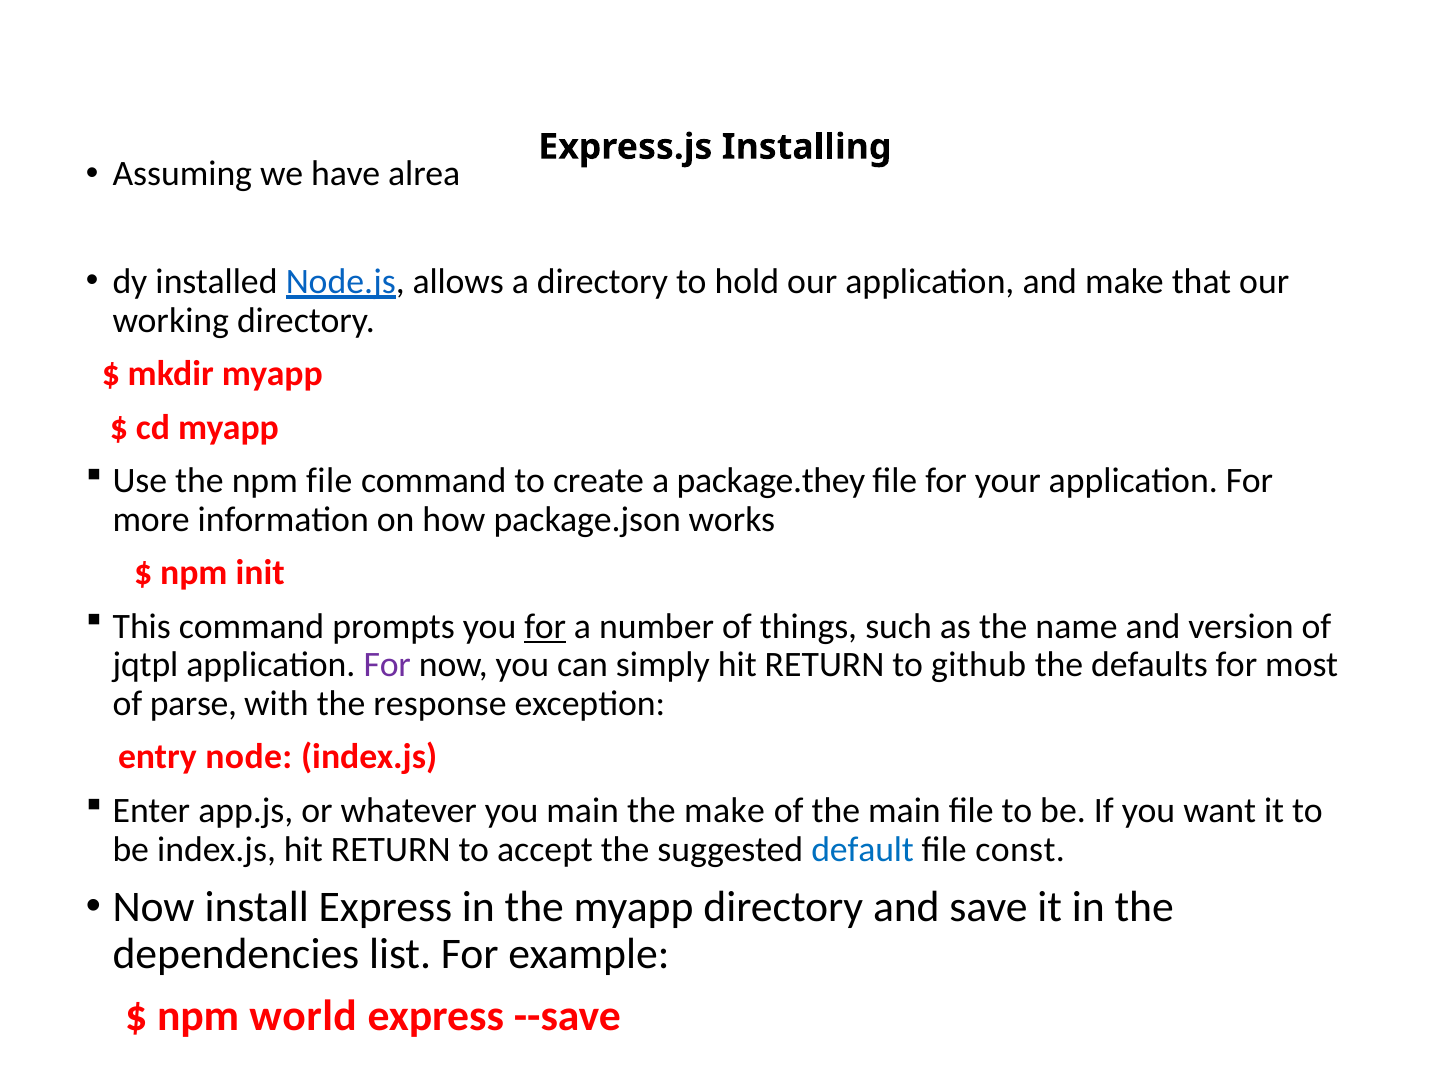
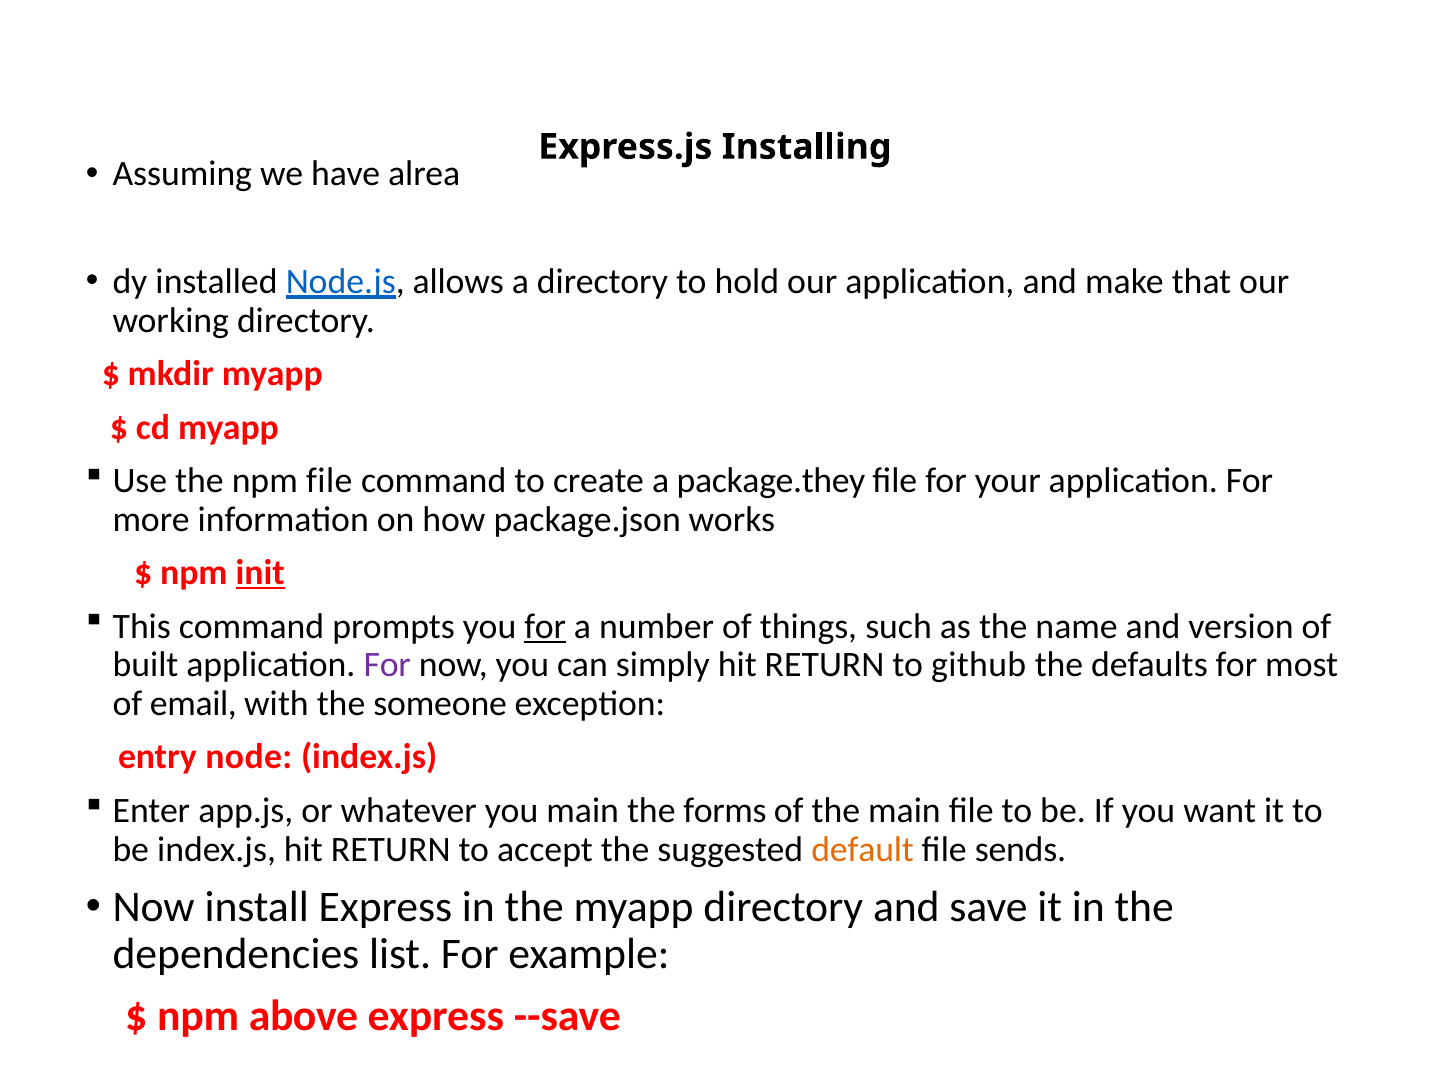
init underline: none -> present
jqtpl: jqtpl -> built
parse: parse -> email
response: response -> someone
the make: make -> forms
default colour: blue -> orange
const: const -> sends
world: world -> above
